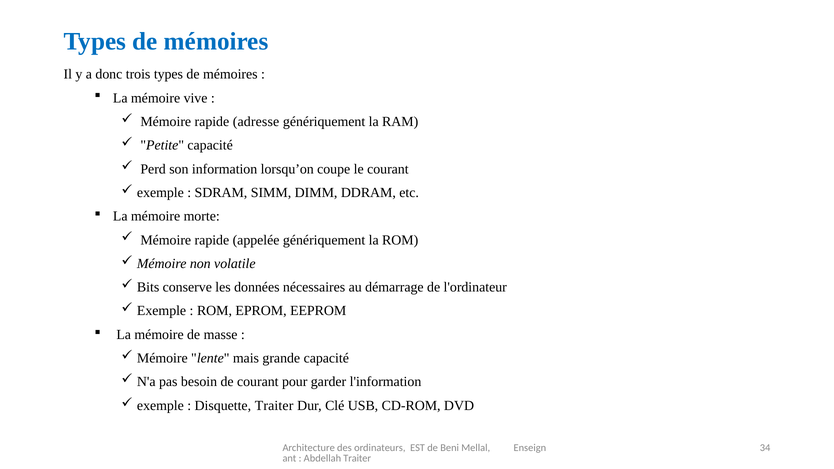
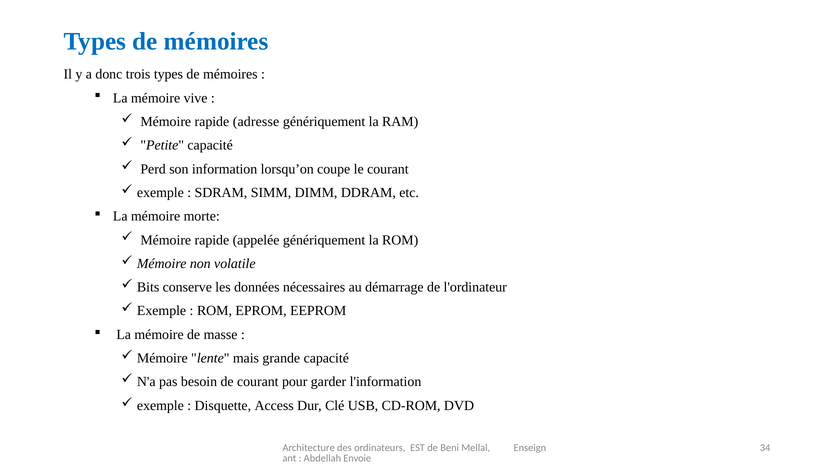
Disquette Traiter: Traiter -> Access
Abdellah Traiter: Traiter -> Envoie
